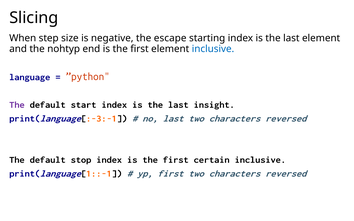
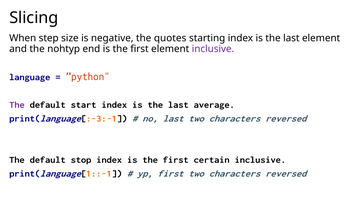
escape: escape -> quotes
inclusive at (213, 49) colour: blue -> purple
insight: insight -> average
